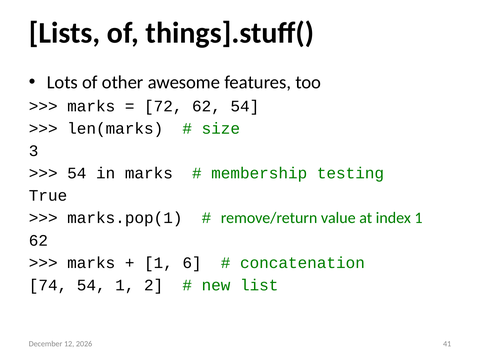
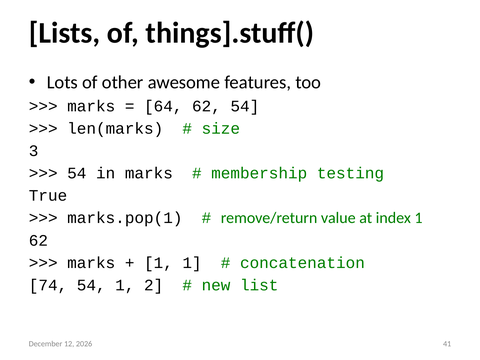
72: 72 -> 64
1 6: 6 -> 1
